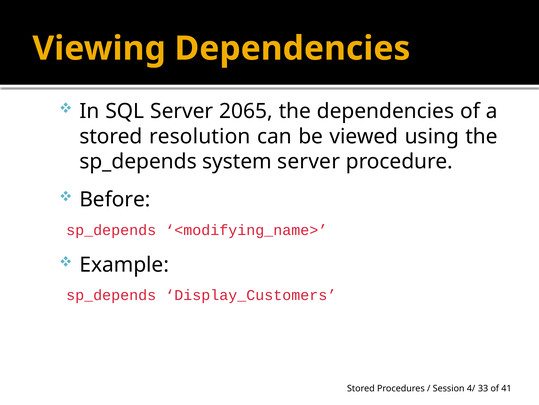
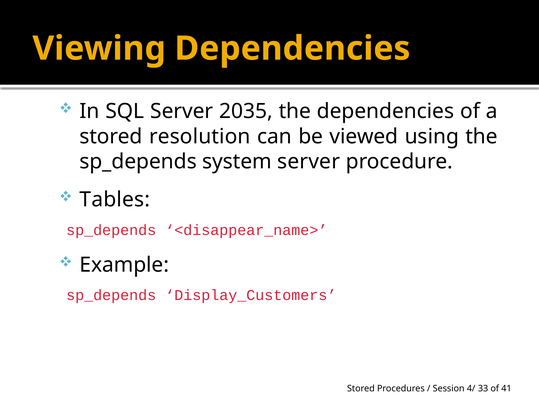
2065: 2065 -> 2035
Before: Before -> Tables
<modifying_name>: <modifying_name> -> <disappear_name>
